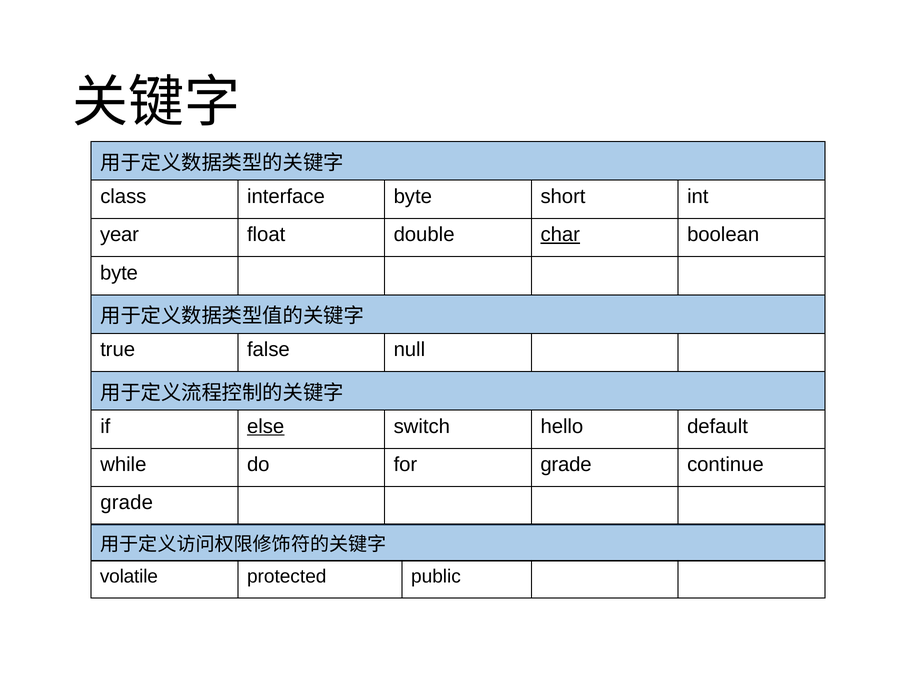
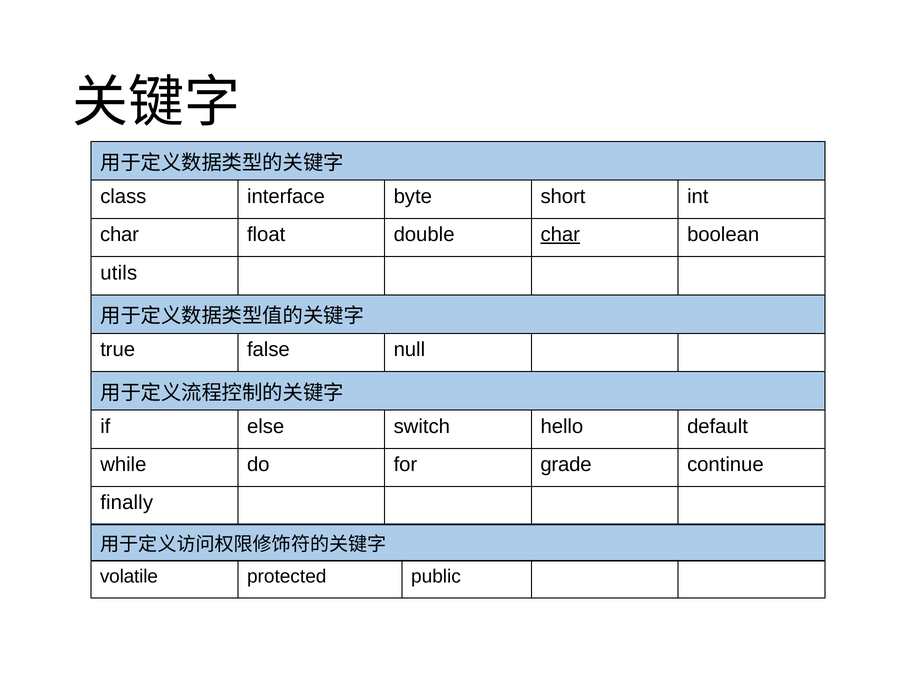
year at (120, 235): year -> char
byte at (119, 273): byte -> utils
else underline: present -> none
grade at (127, 503): grade -> finally
